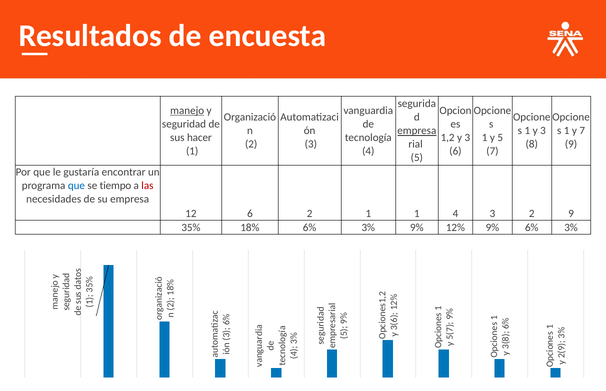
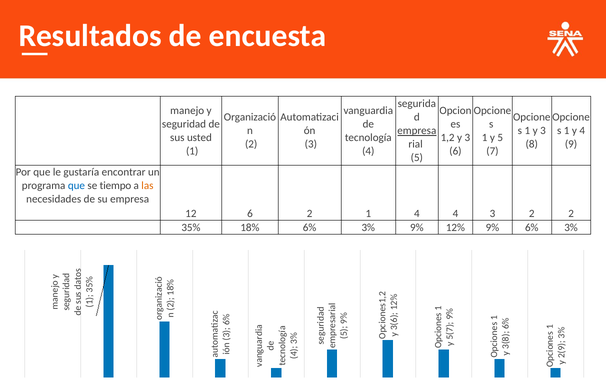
manejo underline: present -> none
y 7: 7 -> 4
hacer: hacer -> usted
las colour: red -> orange
1 1: 1 -> 4
2 9: 9 -> 2
